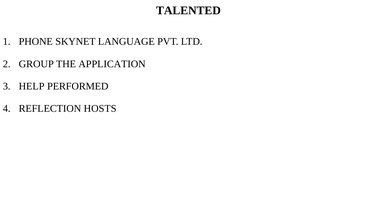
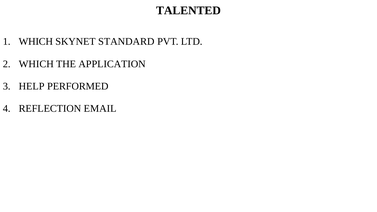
PHONE at (36, 41): PHONE -> WHICH
LANGUAGE: LANGUAGE -> STANDARD
GROUP at (36, 64): GROUP -> WHICH
HOSTS: HOSTS -> EMAIL
